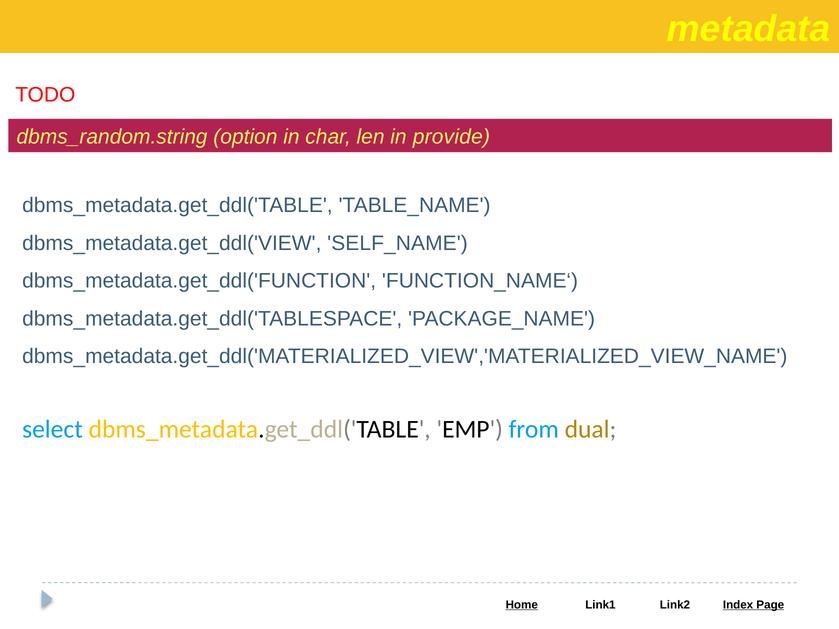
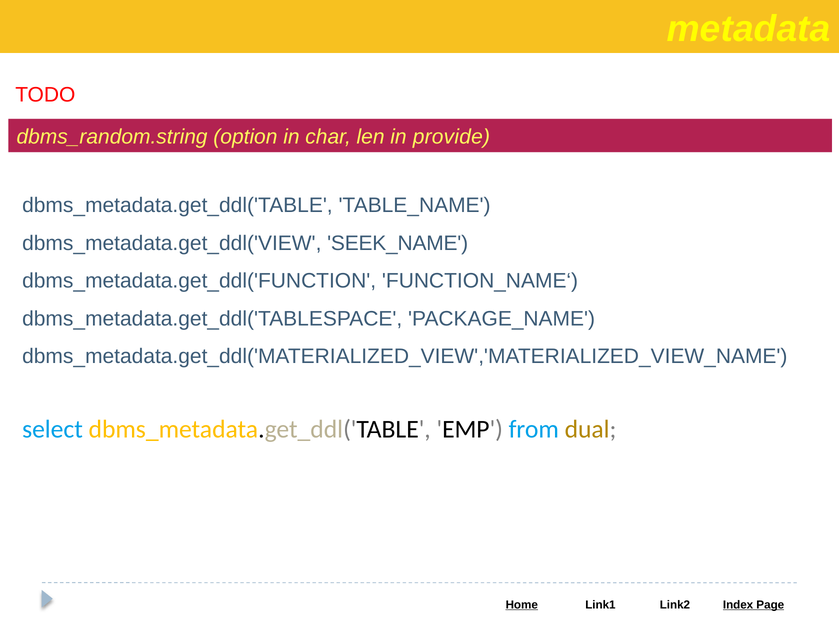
SELF_NAME: SELF_NAME -> SEEK_NAME
